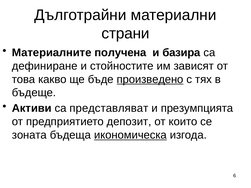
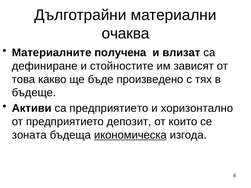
страни: страни -> очаква
базира: базира -> влизат
произведено underline: present -> none
са представляват: представляват -> предприятието
презумпцията: презумпцията -> хоризонтално
